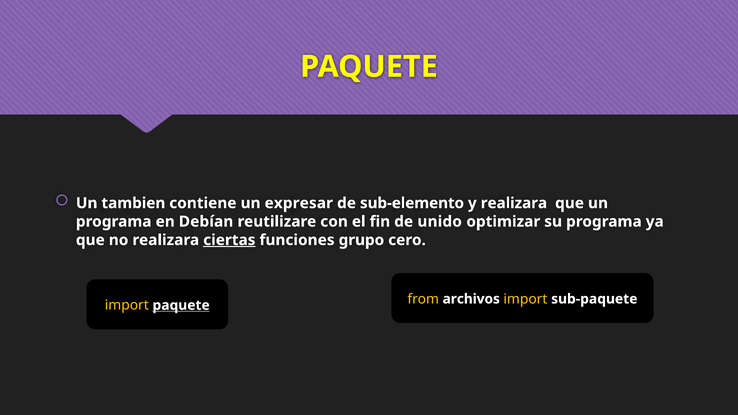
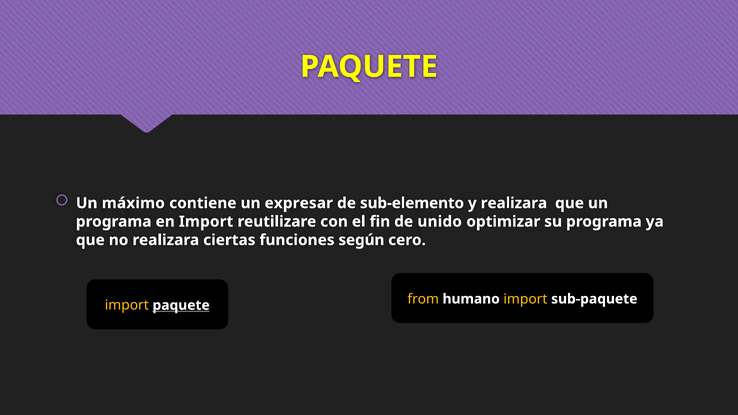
tambien: tambien -> máximo
en Debían: Debían -> Import
ciertas underline: present -> none
grupo: grupo -> según
archivos: archivos -> humano
